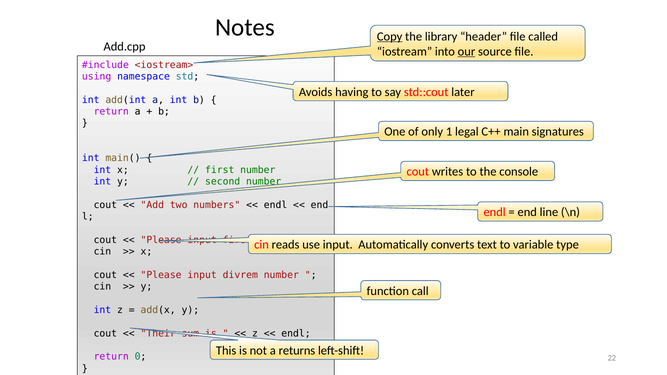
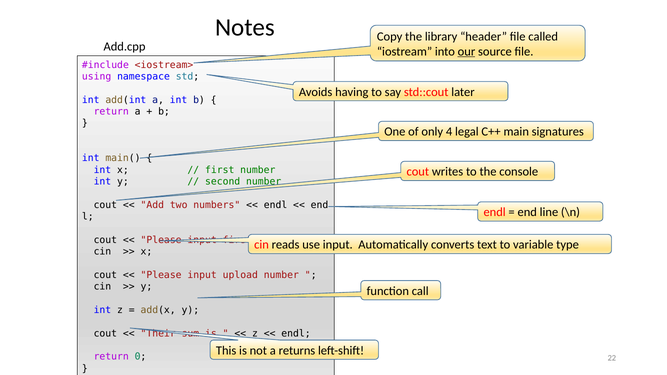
Copy underline: present -> none
1: 1 -> 4
divrem: divrem -> upload
